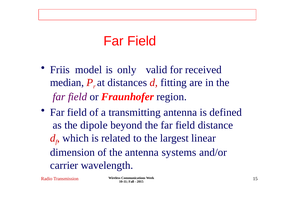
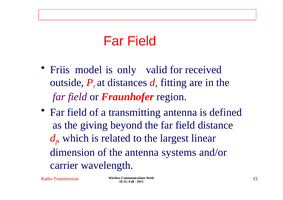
median: median -> outside
dipole: dipole -> giving
